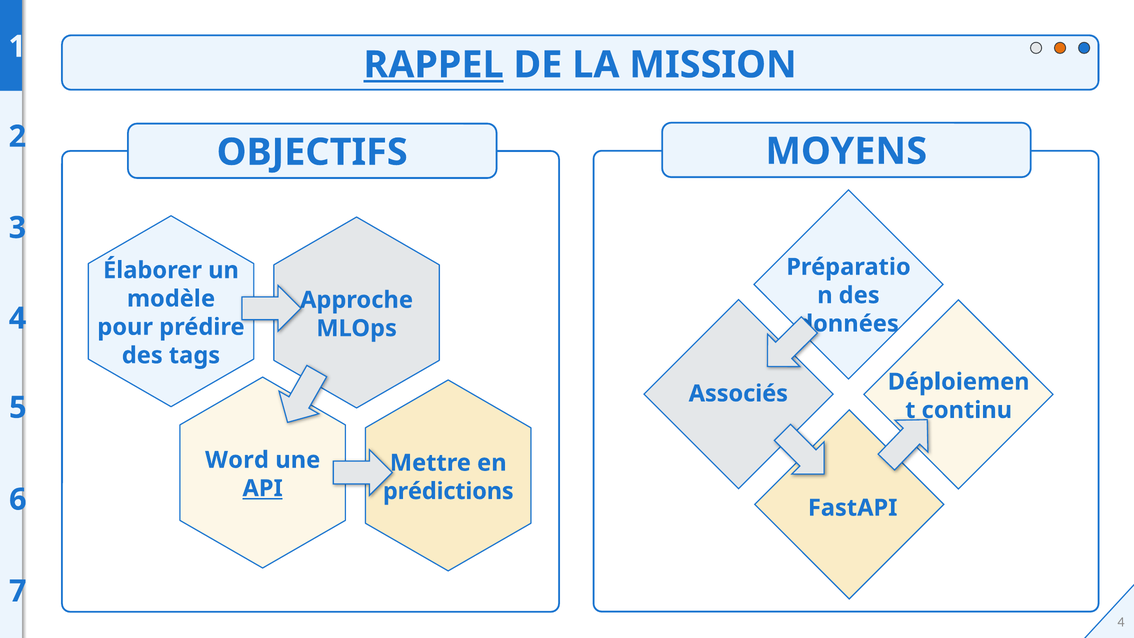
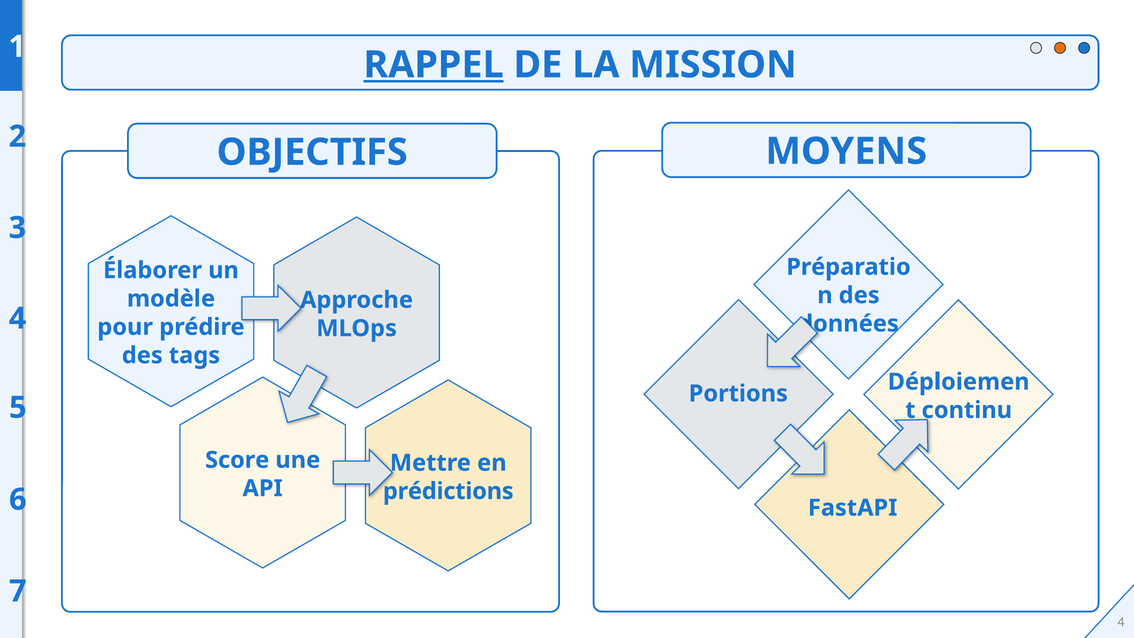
Associés: Associés -> Portions
Word: Word -> Score
API underline: present -> none
